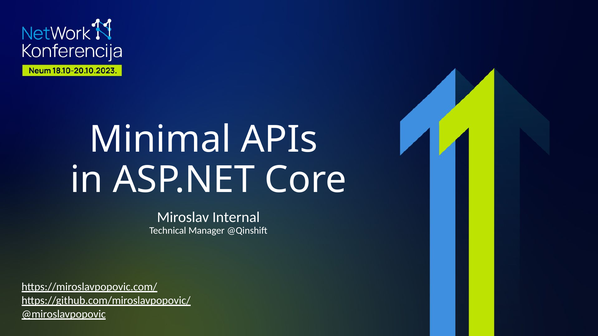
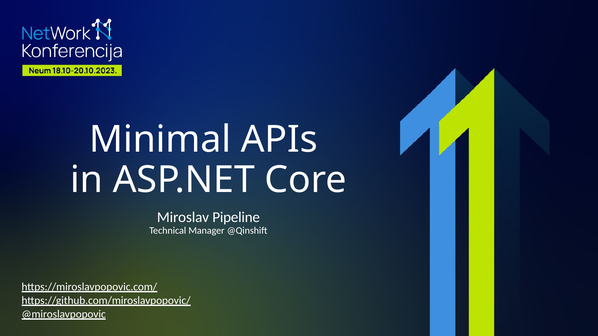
Internal: Internal -> Pipeline
